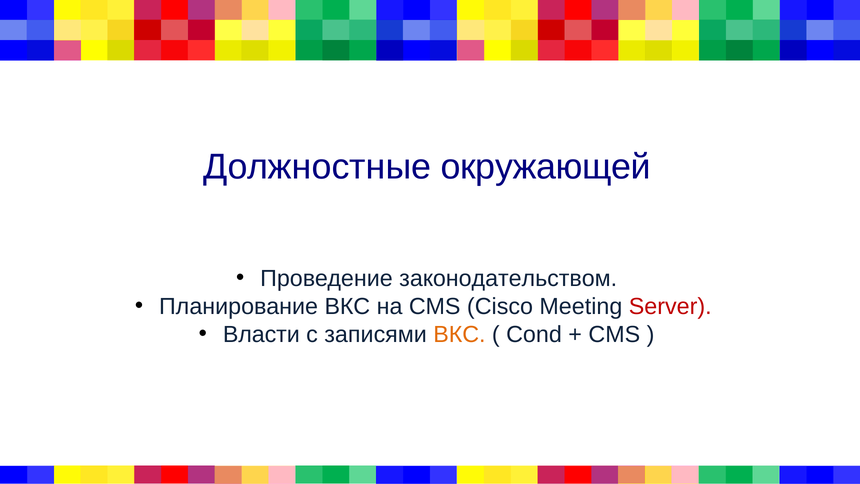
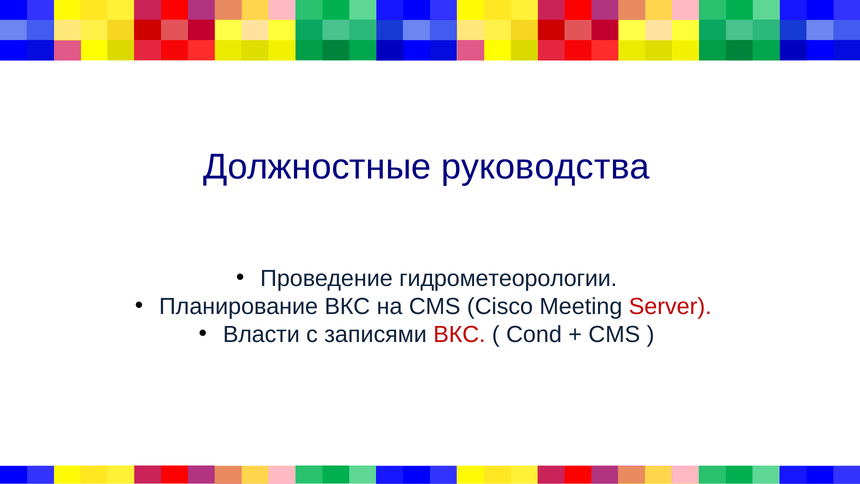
окружающей: окружающей -> руководства
законодательством: законодательством -> гидрометеорологии
ВКС at (459, 334) colour: orange -> red
